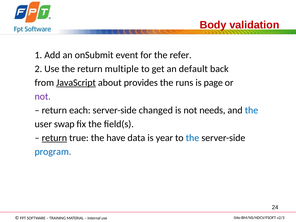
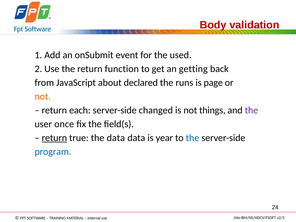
refer: refer -> used
multiple: multiple -> function
default: default -> getting
JavaScript underline: present -> none
provides: provides -> declared
not at (43, 96) colour: purple -> orange
needs: needs -> things
the at (251, 110) colour: blue -> purple
swap: swap -> once
the have: have -> data
